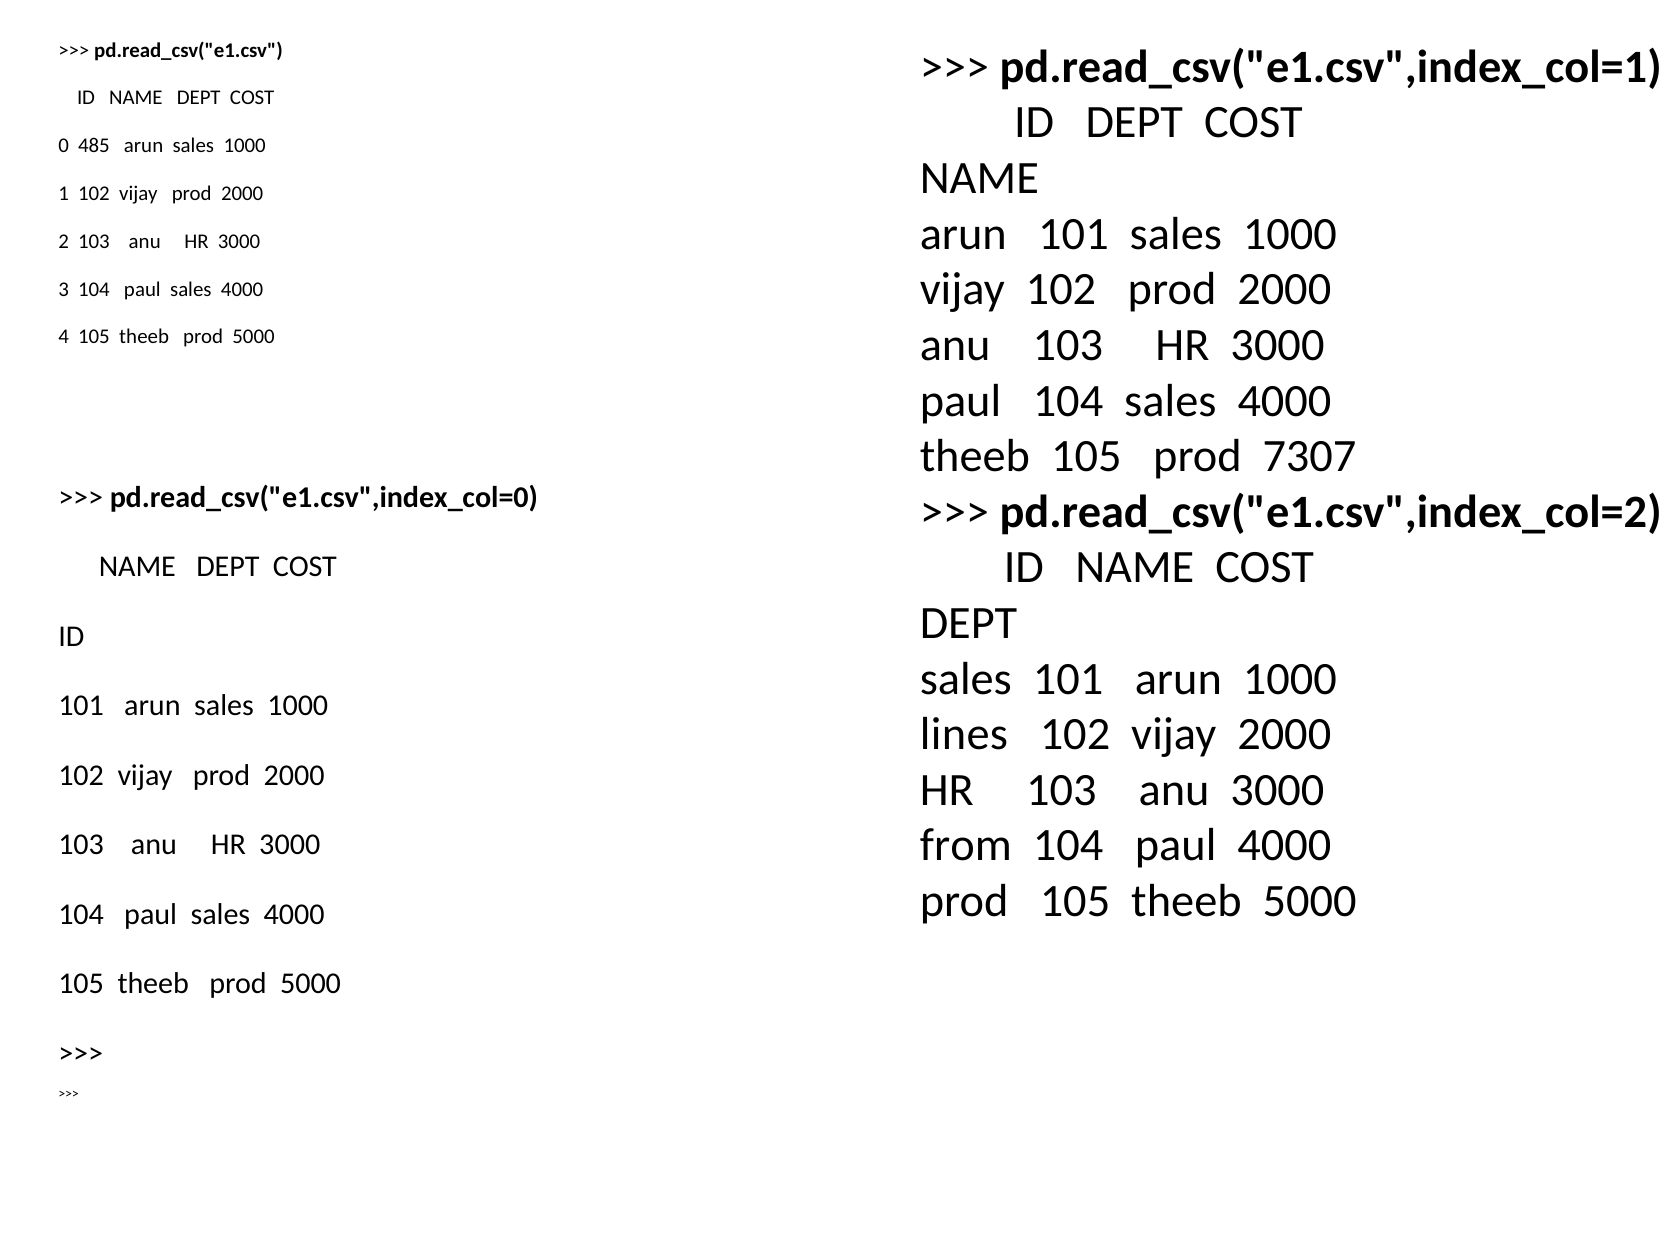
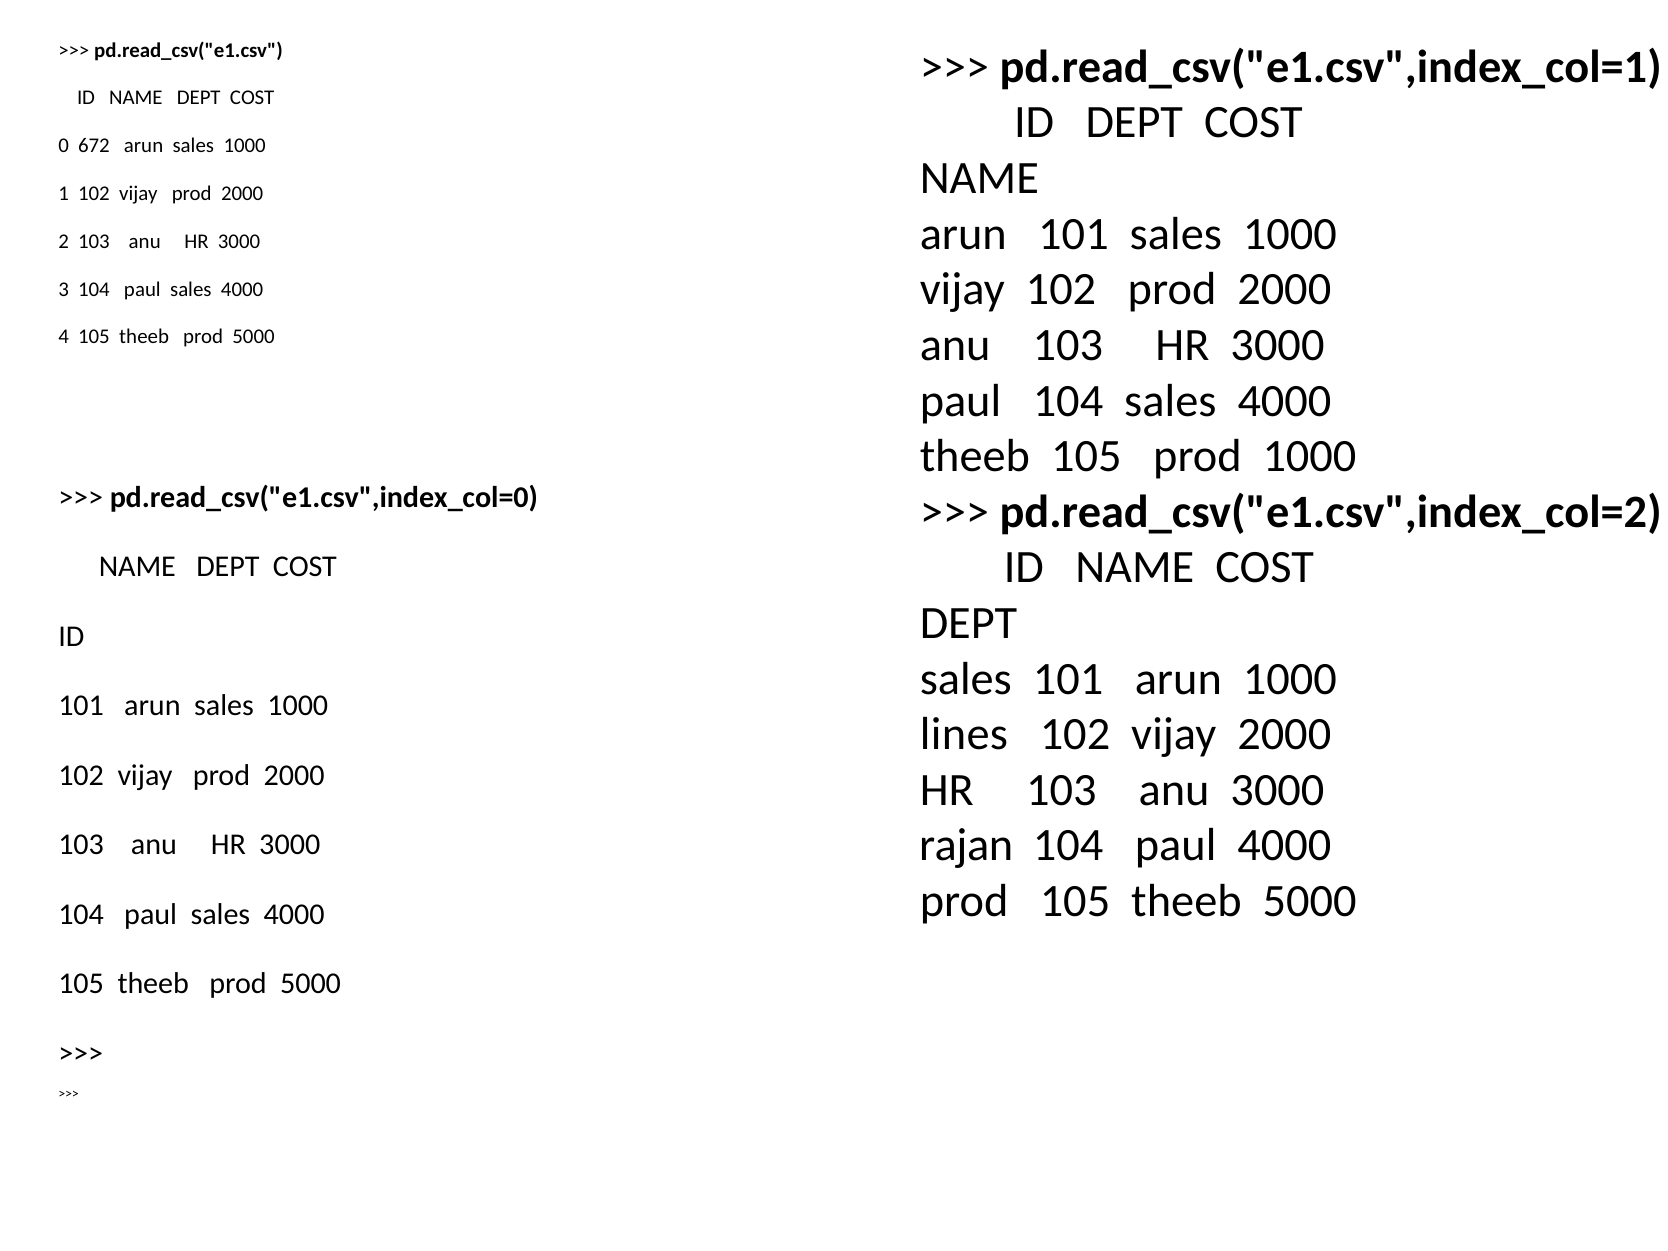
485: 485 -> 672
prod 7307: 7307 -> 1000
from: from -> rajan
